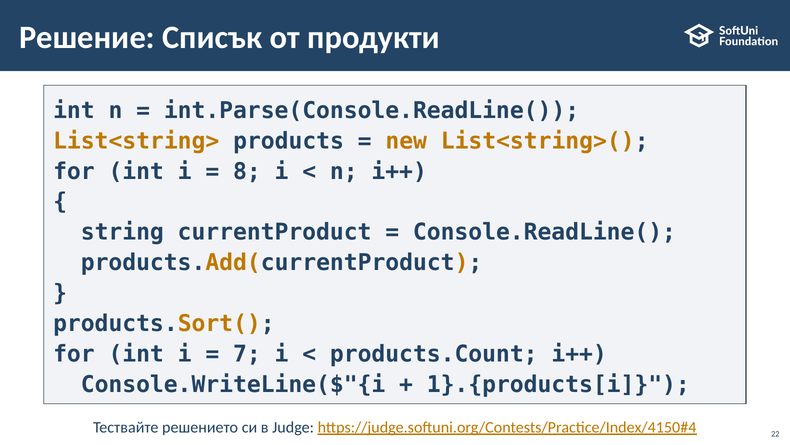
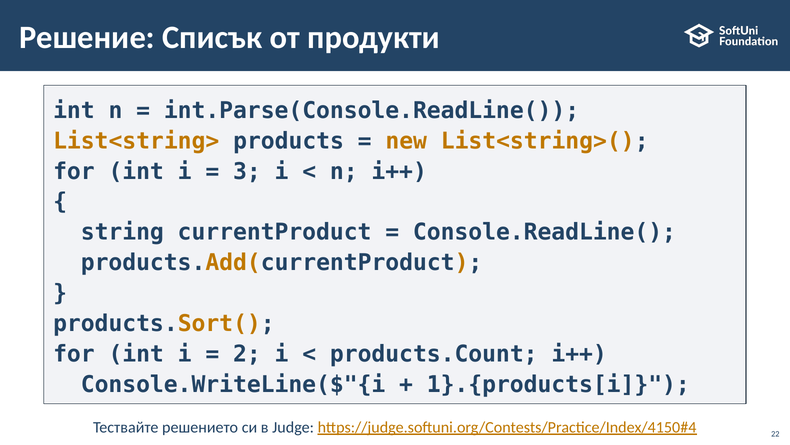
8: 8 -> 3
7: 7 -> 2
